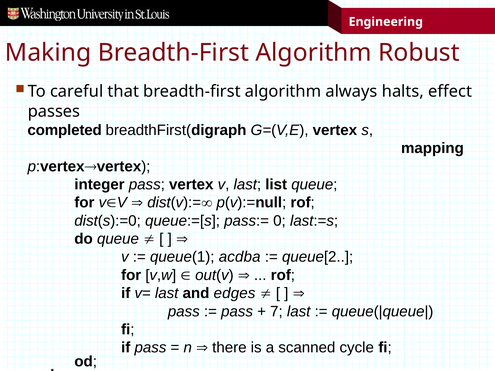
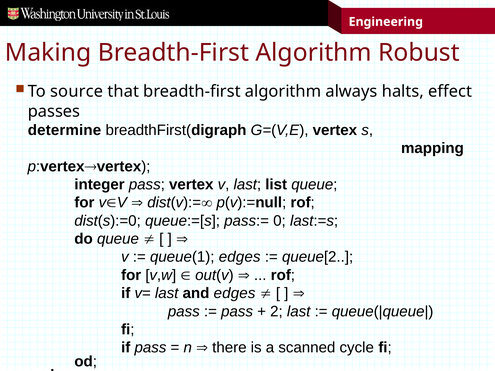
careful: careful -> source
completed: completed -> determine
queue(1 acdba: acdba -> edges
7: 7 -> 2
